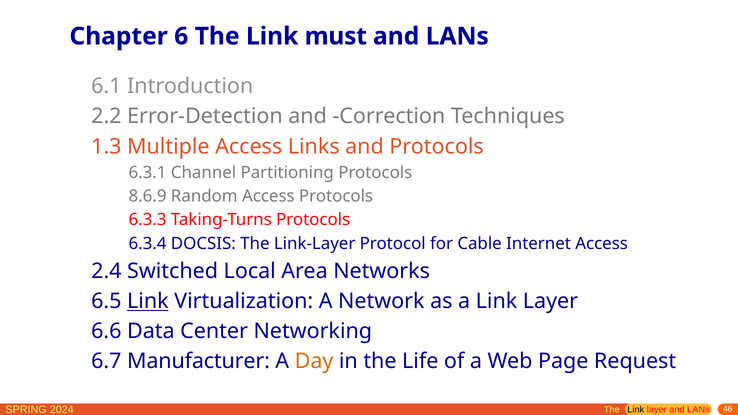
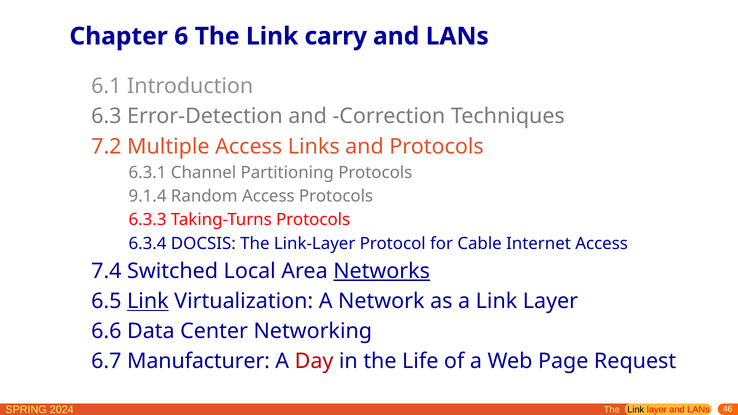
must: must -> carry
2.2: 2.2 -> 6.3
1.3: 1.3 -> 7.2
8.6.9: 8.6.9 -> 9.1.4
2.4: 2.4 -> 7.4
Networks underline: none -> present
Day colour: orange -> red
